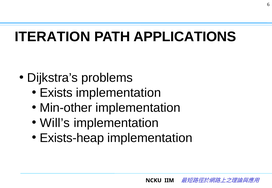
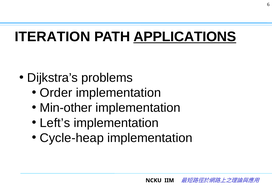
APPLICATIONS underline: none -> present
Exists: Exists -> Order
Will’s: Will’s -> Left’s
Exists-heap: Exists-heap -> Cycle-heap
